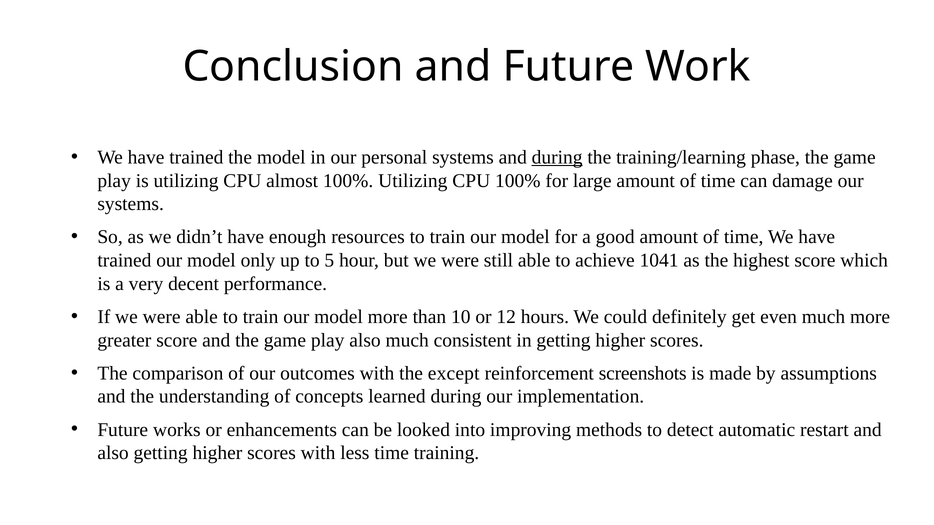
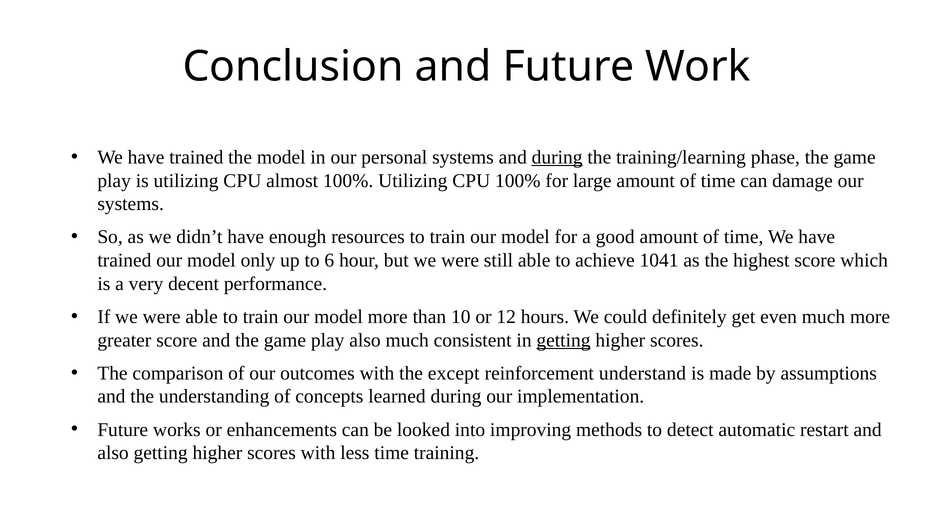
5: 5 -> 6
getting at (563, 340) underline: none -> present
screenshots: screenshots -> understand
